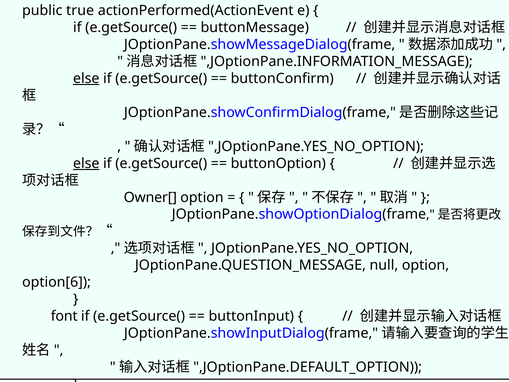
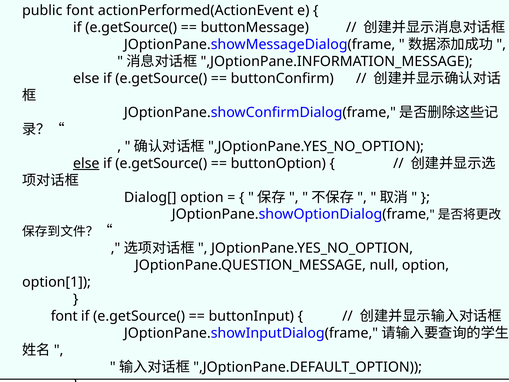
public true: true -> font
else at (86, 78) underline: present -> none
Owner[: Owner[ -> Dialog[
option[6: option[6 -> option[1
